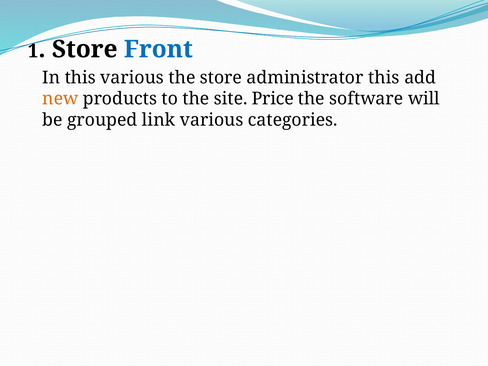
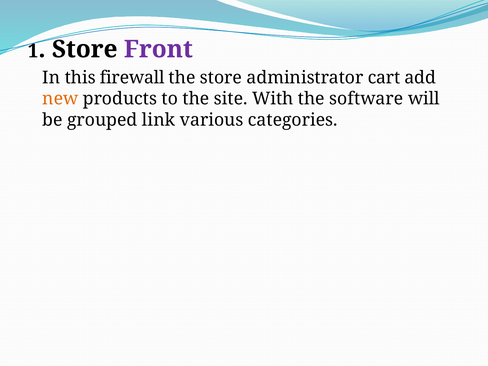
Front colour: blue -> purple
this various: various -> firewall
administrator this: this -> cart
Price: Price -> With
